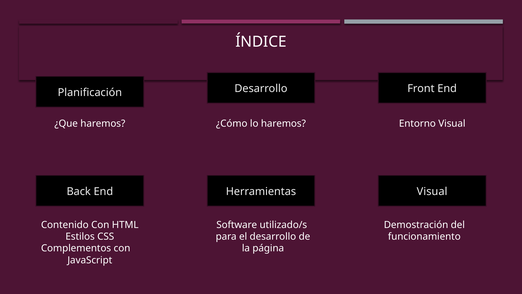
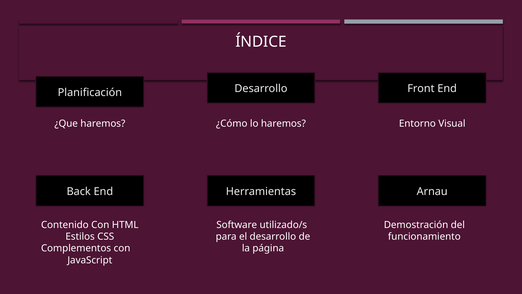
Herramientas Visual: Visual -> Arnau
